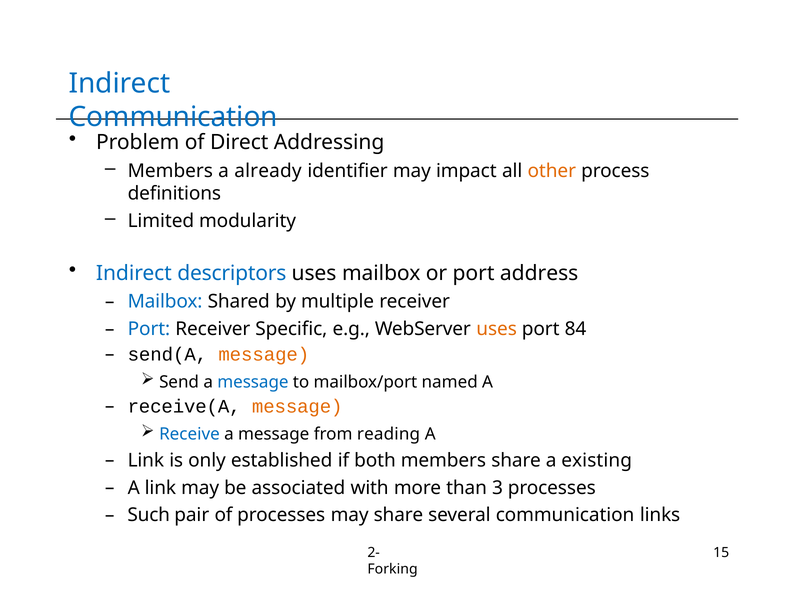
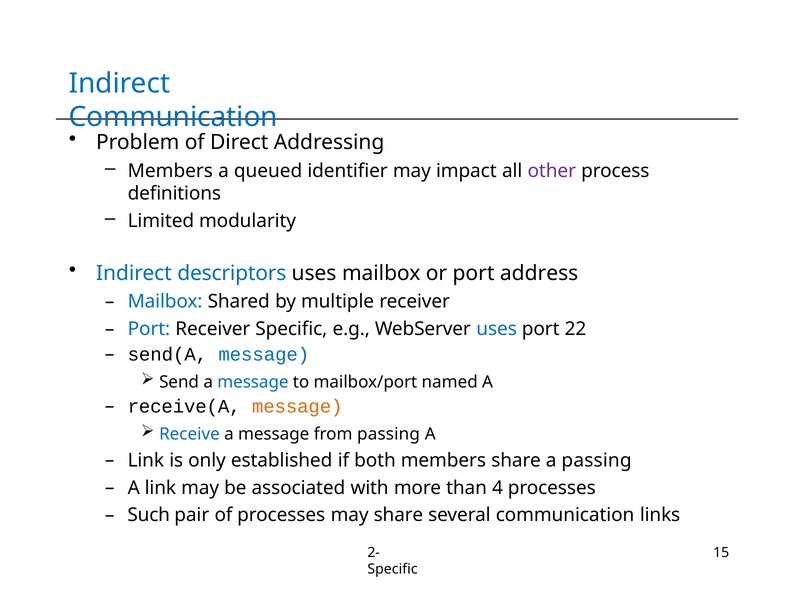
already: already -> queued
other colour: orange -> purple
uses at (497, 329) colour: orange -> blue
84: 84 -> 22
message at (264, 355) colour: orange -> blue
from reading: reading -> passing
a existing: existing -> passing
3: 3 -> 4
Forking at (393, 570): Forking -> Specific
